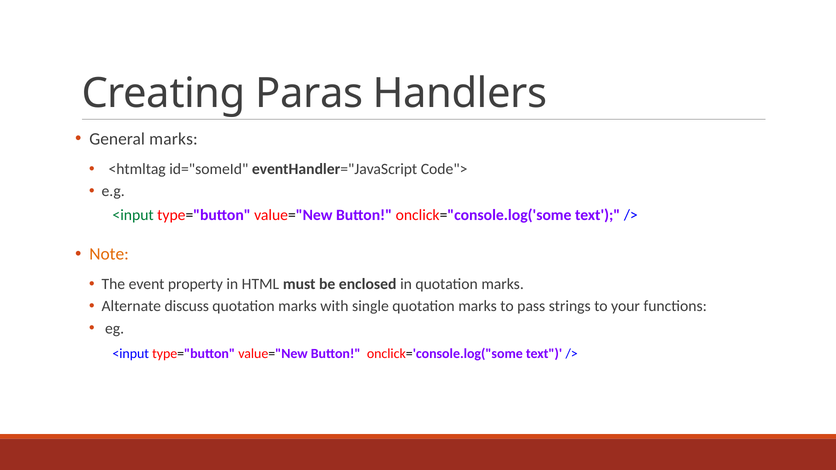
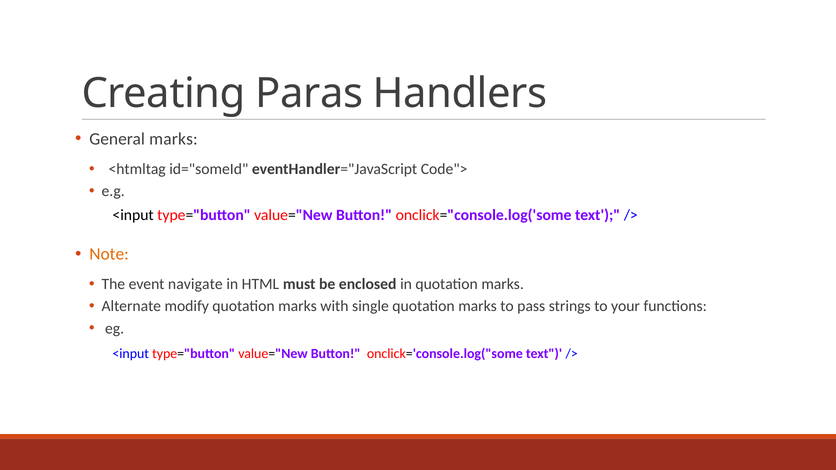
<input at (133, 215) colour: green -> black
property: property -> navigate
discuss: discuss -> modify
